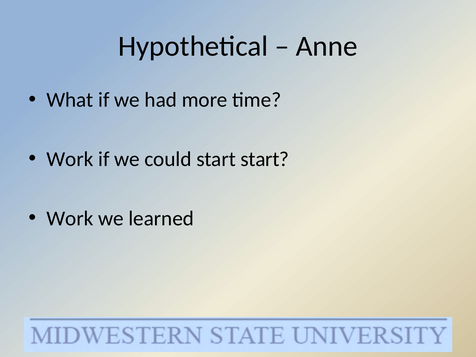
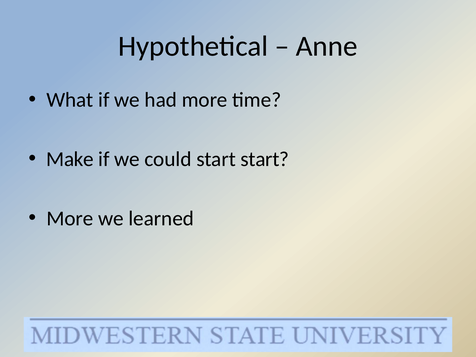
Work at (70, 159): Work -> Make
Work at (70, 218): Work -> More
